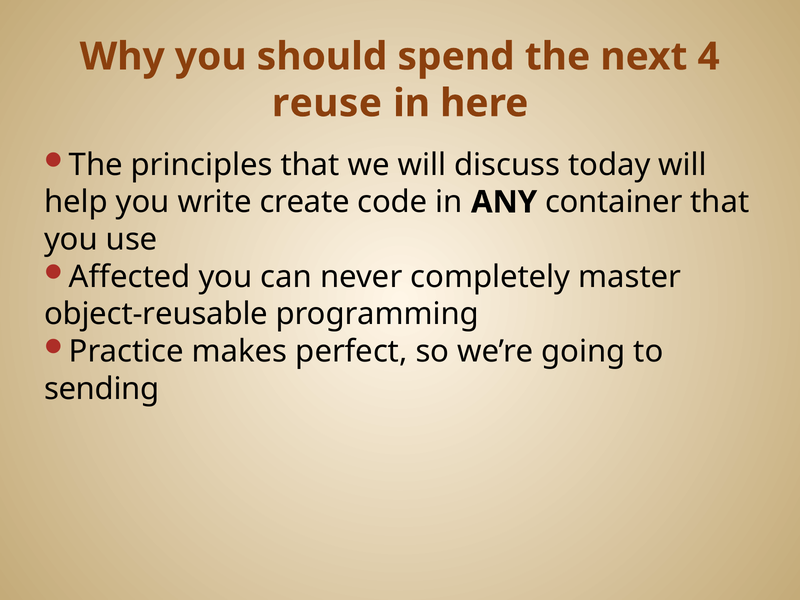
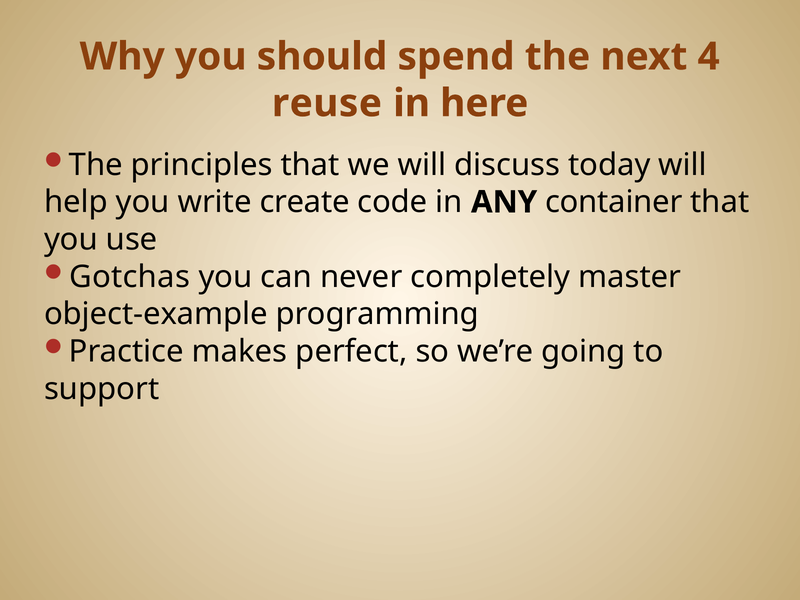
Affected: Affected -> Gotchas
object-reusable: object-reusable -> object-example
sending: sending -> support
